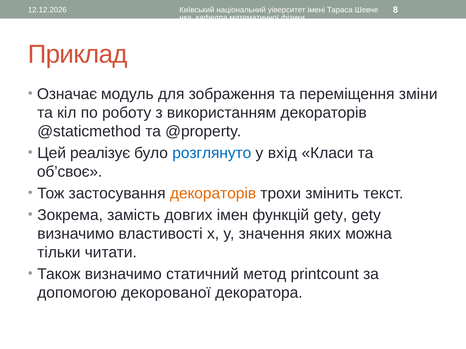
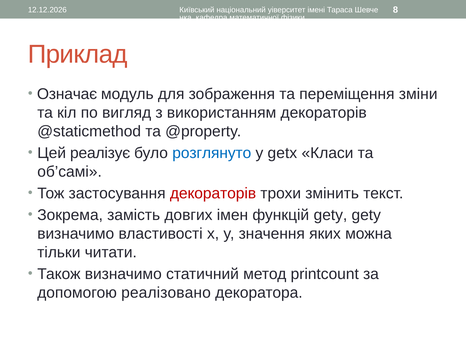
роботу: роботу -> вигляд
вхід: вхід -> getx
об’своє: об’своє -> об’самі
декораторів at (213, 194) colour: orange -> red
декорованої: декорованої -> реалізовано
